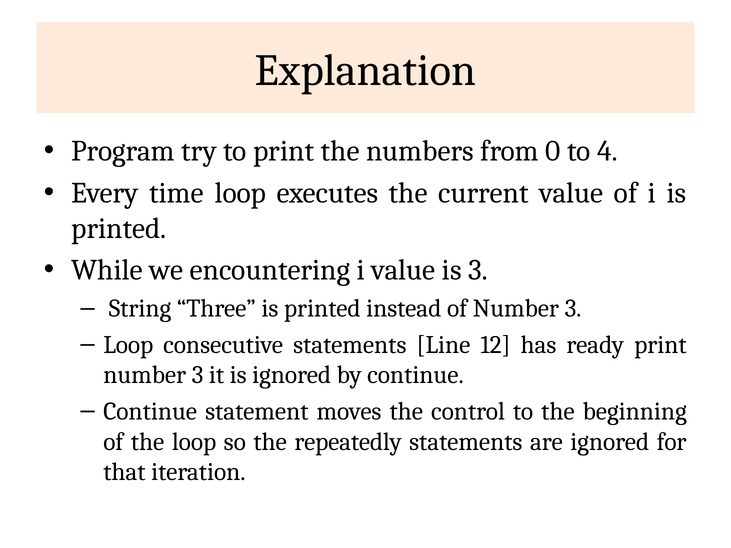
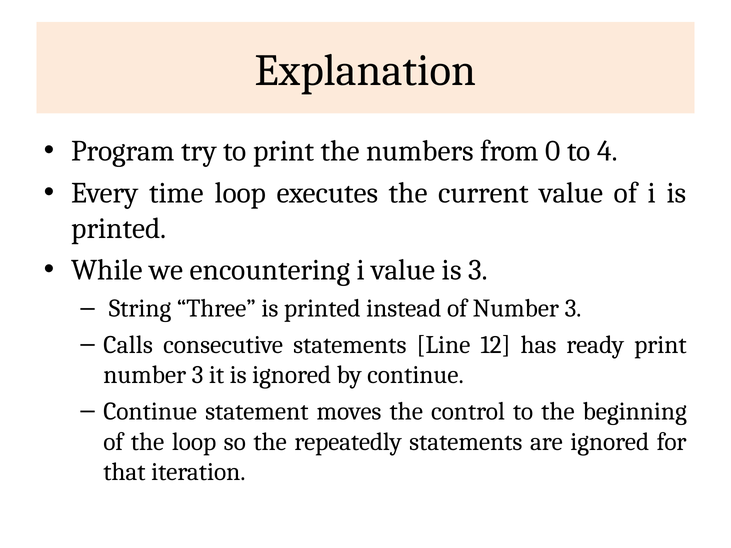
Loop at (128, 345): Loop -> Calls
